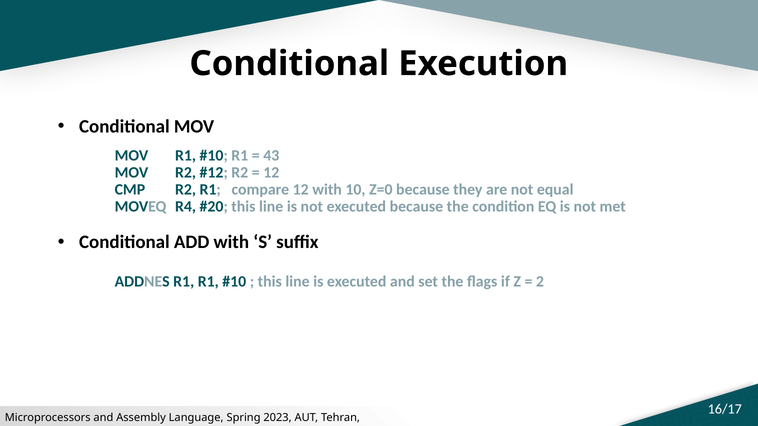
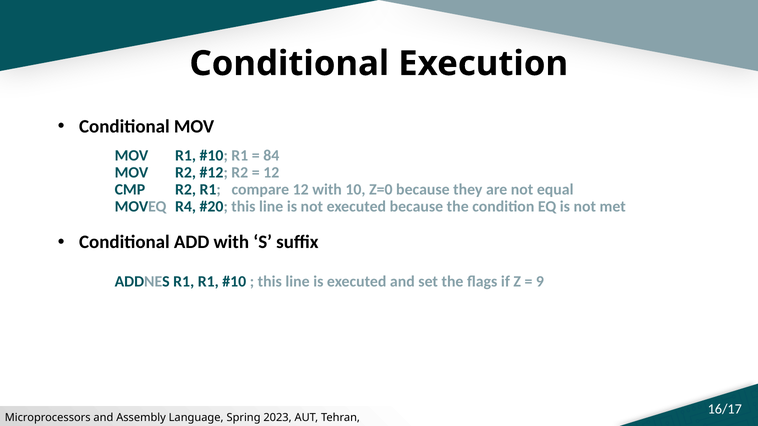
43: 43 -> 84
2: 2 -> 9
